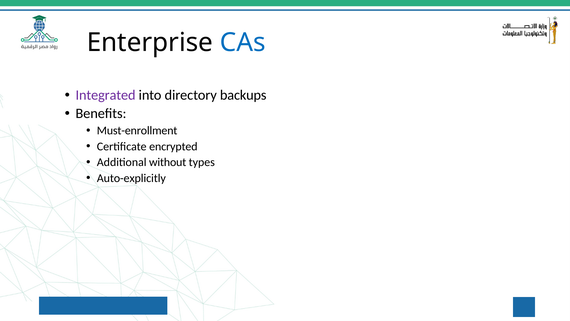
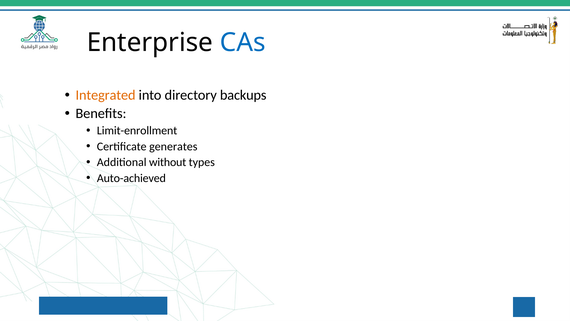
Integrated colour: purple -> orange
Must-enrollment: Must-enrollment -> Limit-enrollment
encrypted: encrypted -> generates
Auto-explicitly: Auto-explicitly -> Auto-achieved
